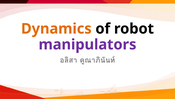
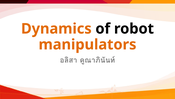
manipulators colour: purple -> orange
